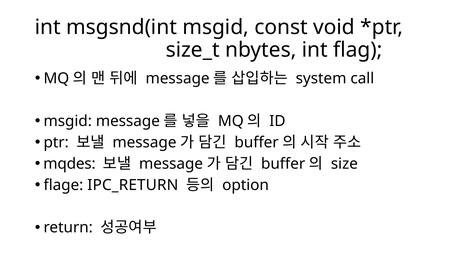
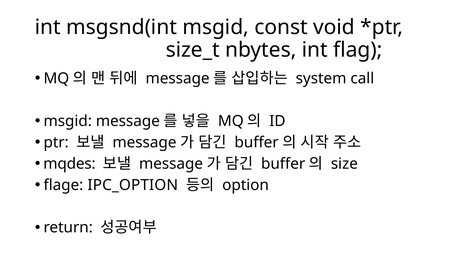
IPC_RETURN: IPC_RETURN -> IPC_OPTION
